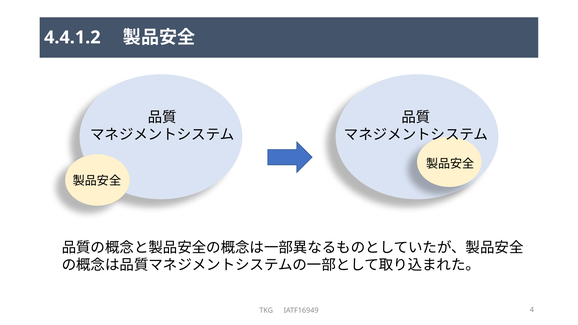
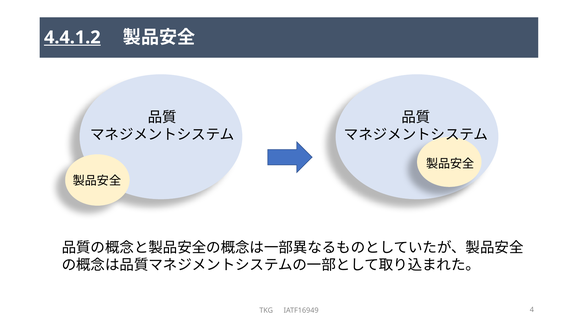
4.4.1.2 underline: none -> present
